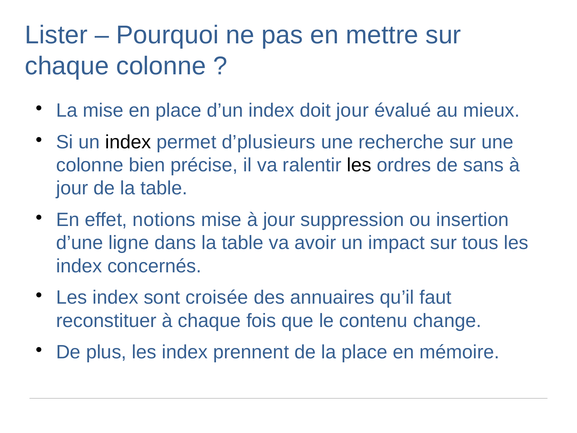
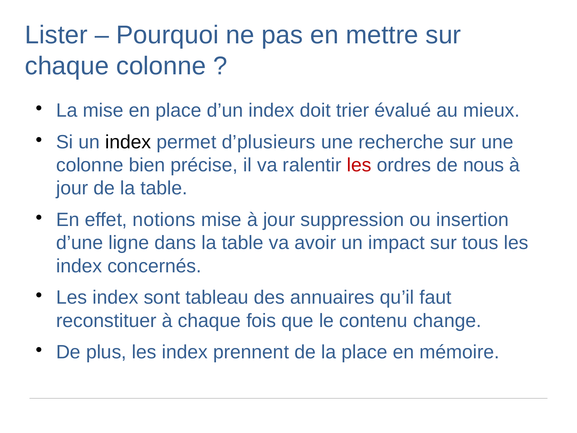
doit jour: jour -> trier
les at (359, 165) colour: black -> red
sans: sans -> nous
croisée: croisée -> tableau
